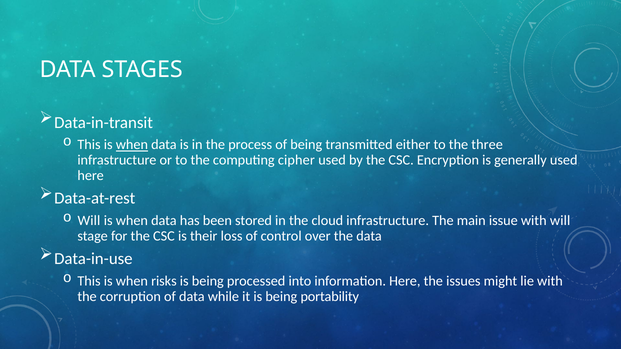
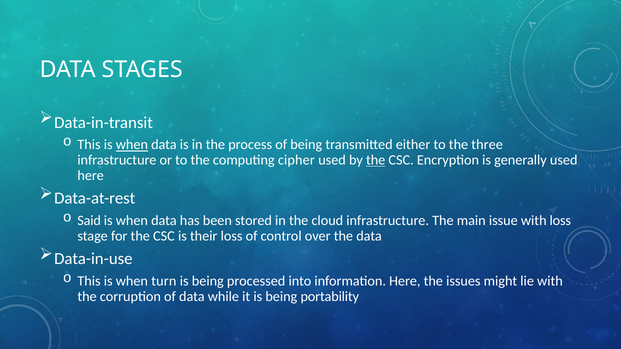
the at (376, 160) underline: none -> present
Will at (89, 221): Will -> Said
with will: will -> loss
risks: risks -> turn
